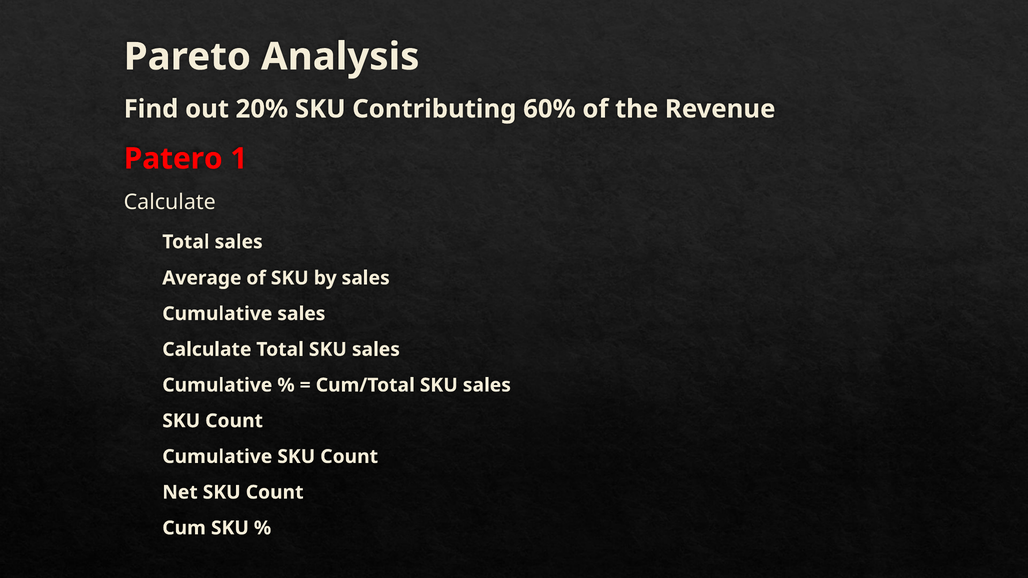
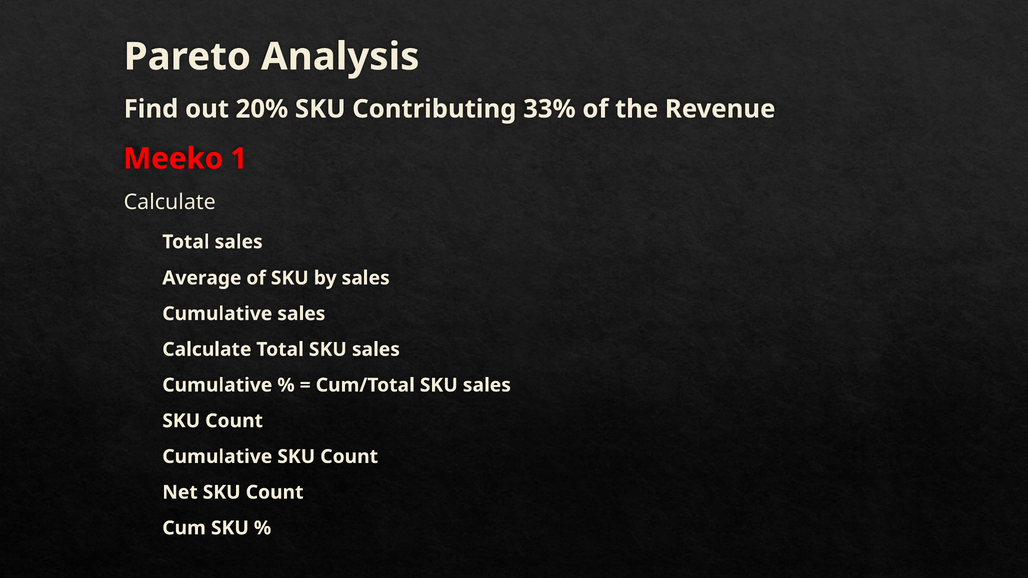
60%: 60% -> 33%
Patero: Patero -> Meeko
